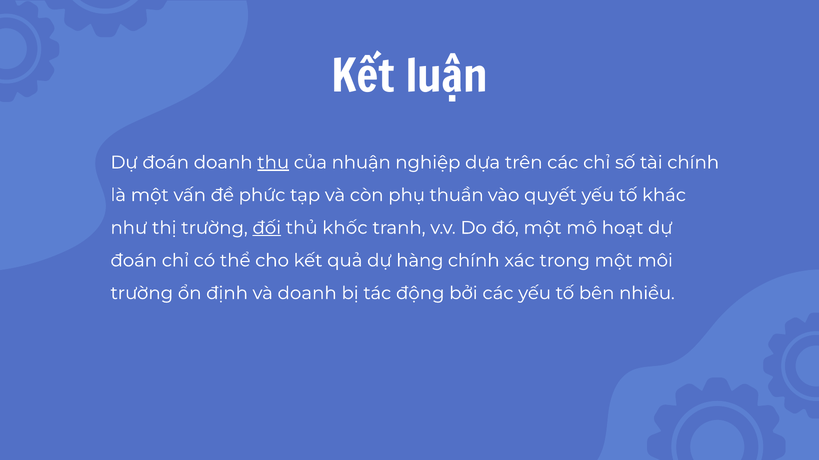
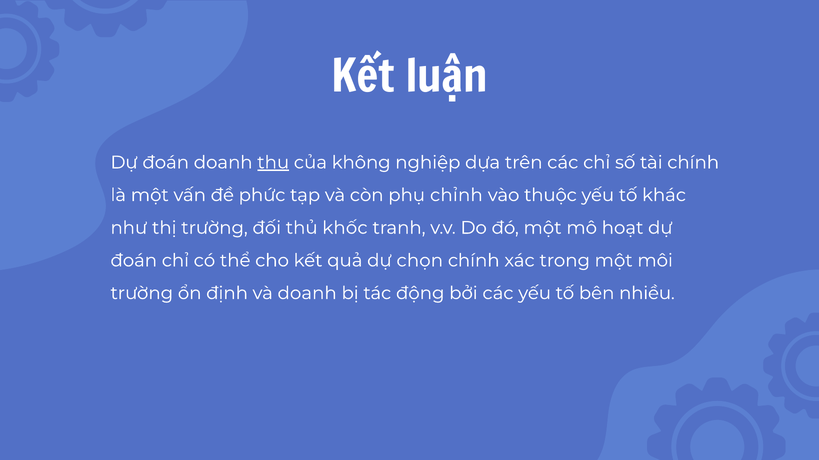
nhuận: nhuận -> không
thuần: thuần -> chỉnh
quyết: quyết -> thuộc
đối underline: present -> none
hàng: hàng -> chọn
